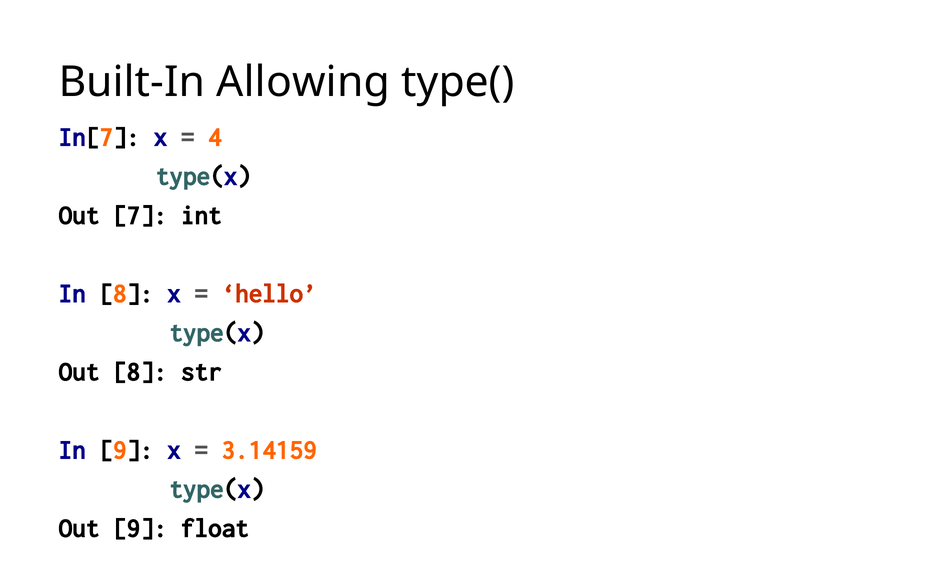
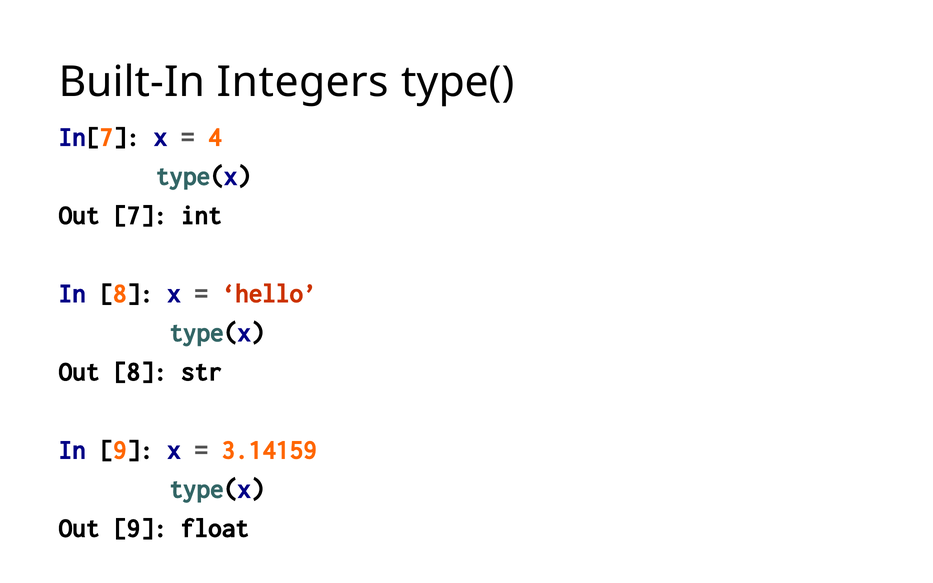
Allowing: Allowing -> Integers
